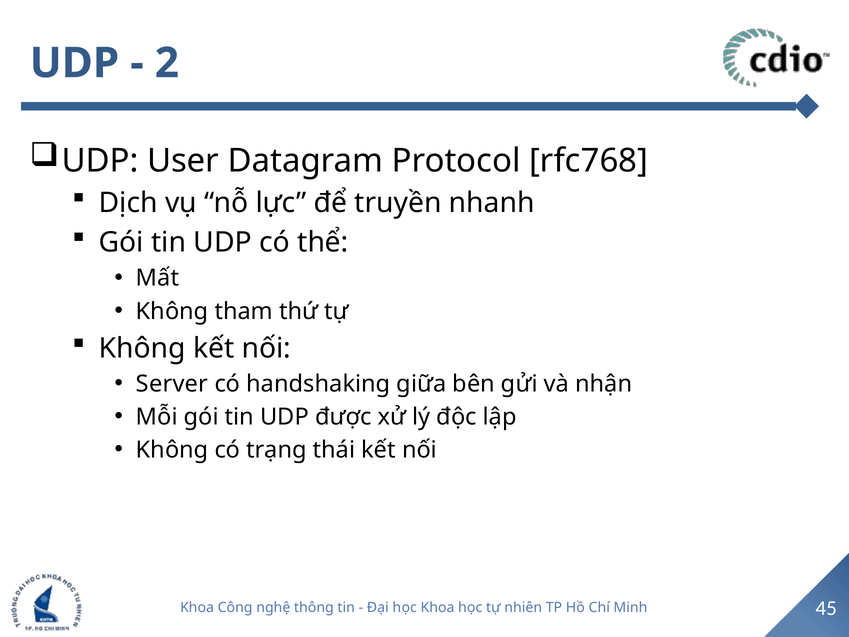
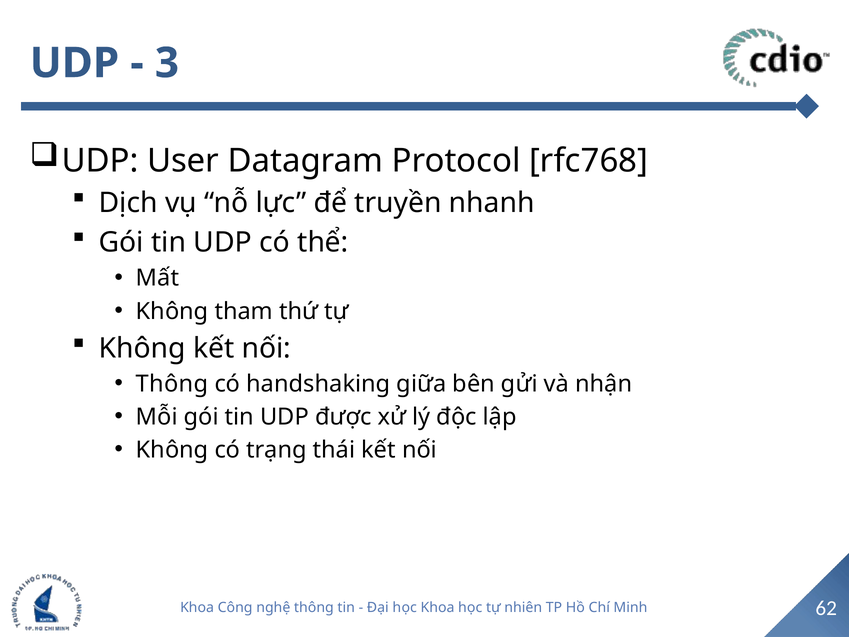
2: 2 -> 3
Server at (172, 384): Server -> Thông
45: 45 -> 62
